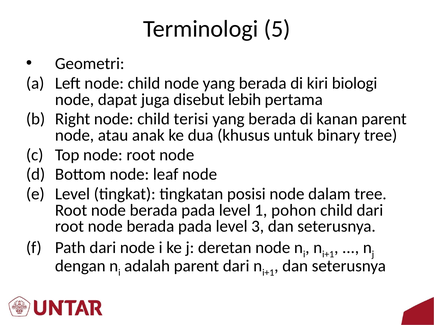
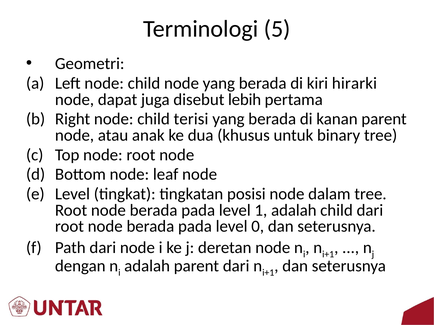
biologi: biologi -> hirarki
1 pohon: pohon -> adalah
3: 3 -> 0
